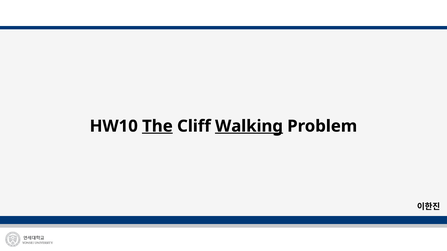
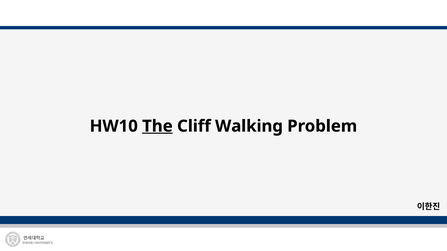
Walking underline: present -> none
